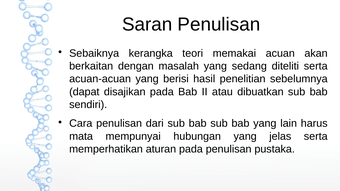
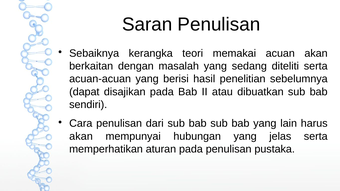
mata at (81, 136): mata -> akan
